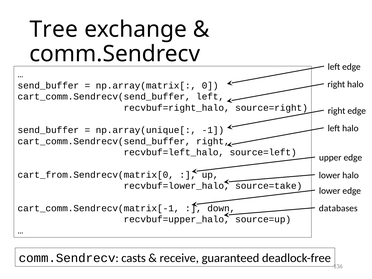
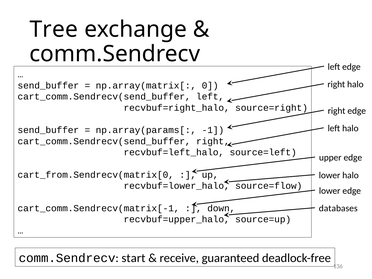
np.array(unique[: np.array(unique[ -> np.array(params[
source=take: source=take -> source=flow
casts: casts -> start
